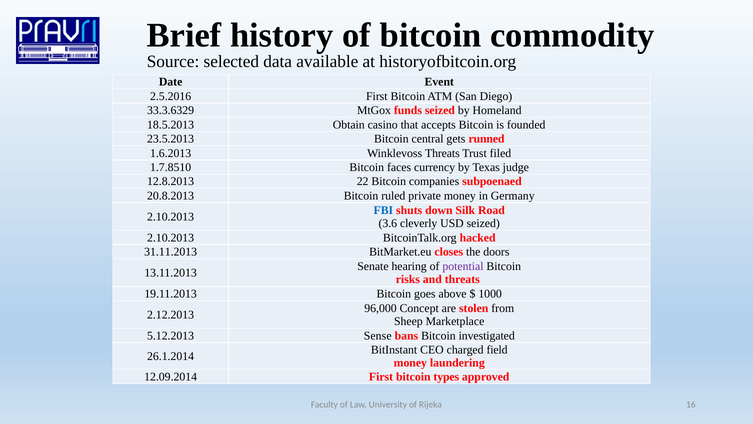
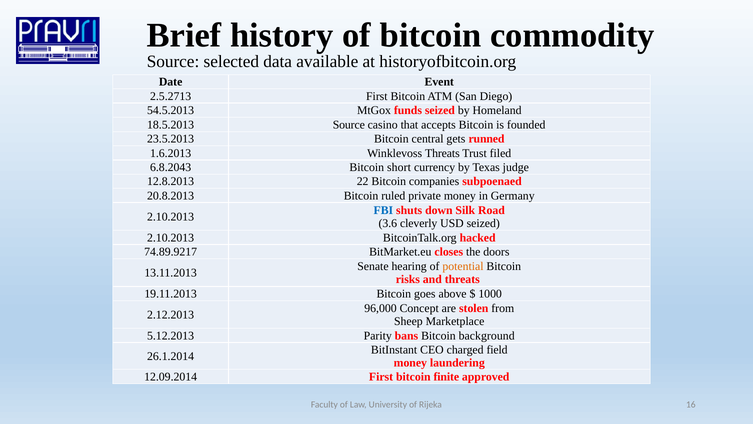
2.5.2016: 2.5.2016 -> 2.5.2713
33.3.6329: 33.3.6329 -> 54.5.2013
18.5.2013 Obtain: Obtain -> Source
1.7.8510: 1.7.8510 -> 6.8.2043
faces: faces -> short
31.11.2013: 31.11.2013 -> 74.89.9217
potential colour: purple -> orange
Sense: Sense -> Parity
investigated: investigated -> background
types: types -> finite
